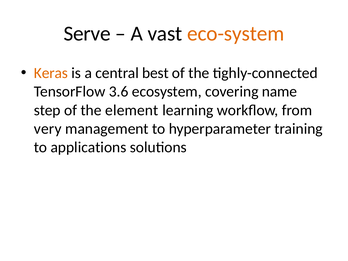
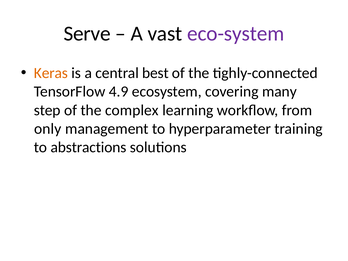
eco-system colour: orange -> purple
3.6: 3.6 -> 4.9
name: name -> many
element: element -> complex
very: very -> only
applications: applications -> abstractions
